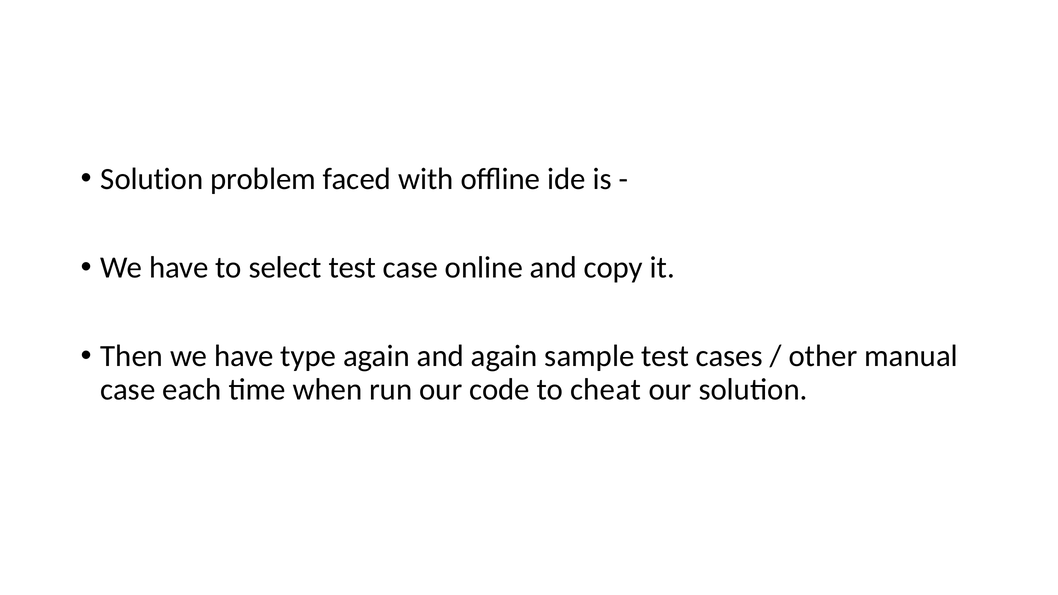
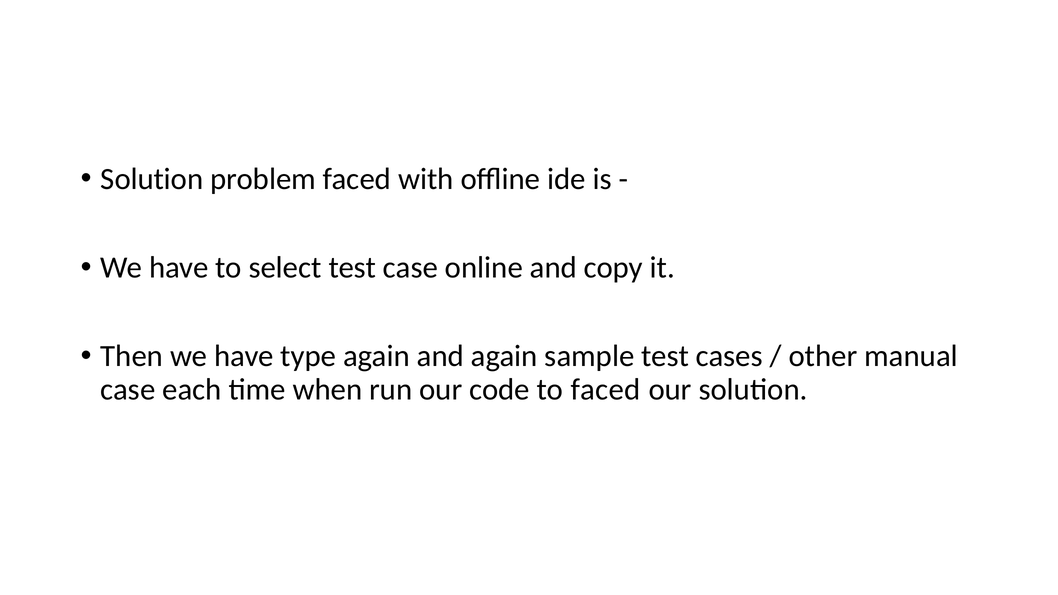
to cheat: cheat -> faced
